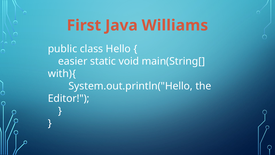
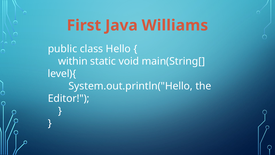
easier: easier -> within
with){: with){ -> level){
